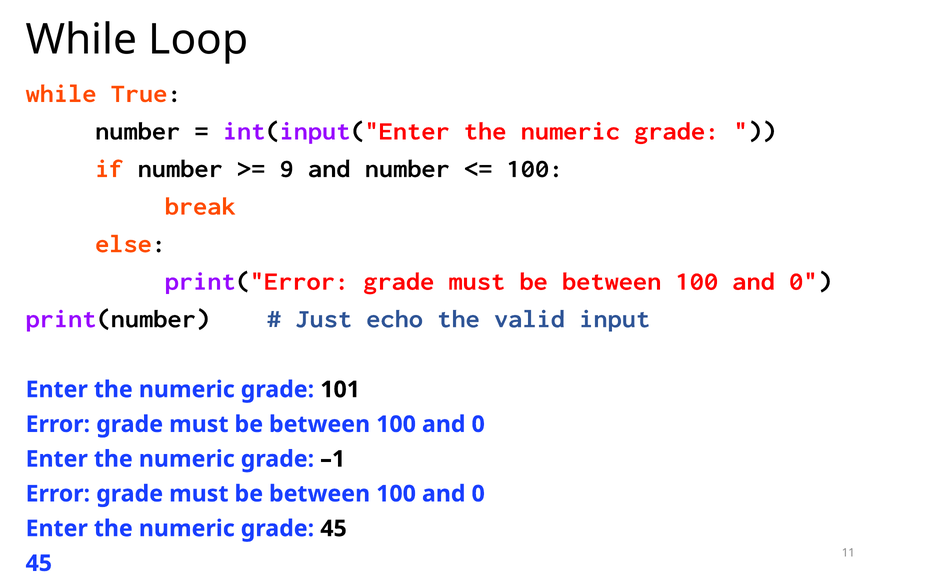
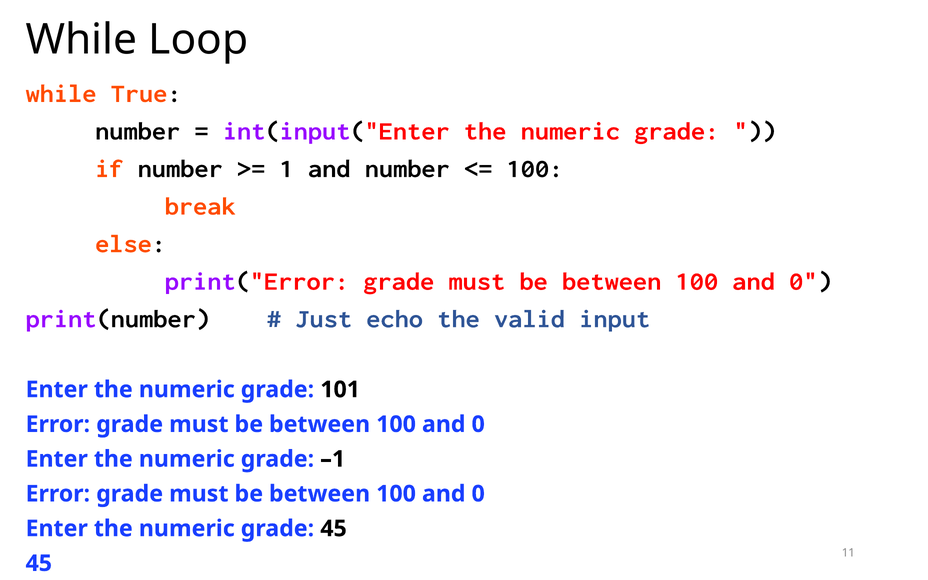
9: 9 -> 1
